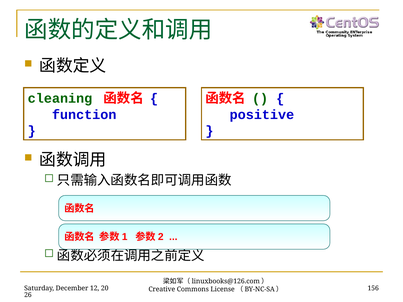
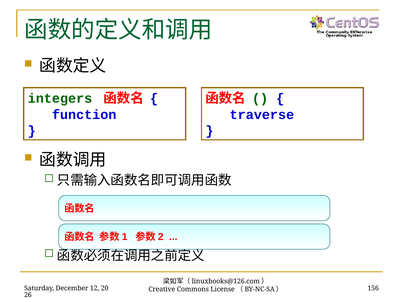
cleaning: cleaning -> integers
positive: positive -> traverse
